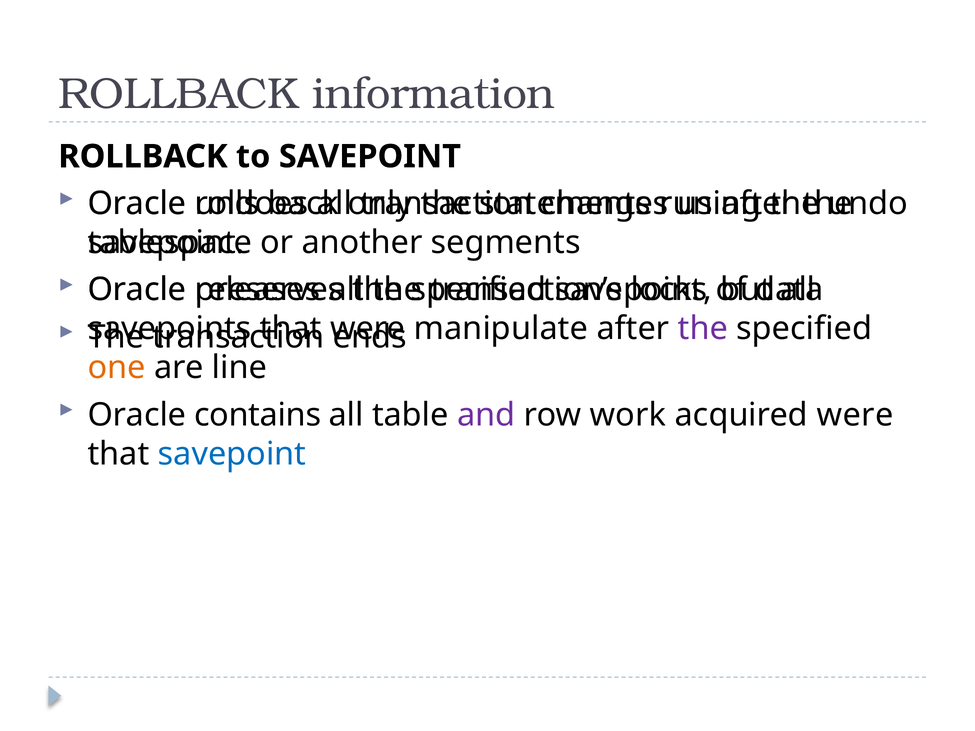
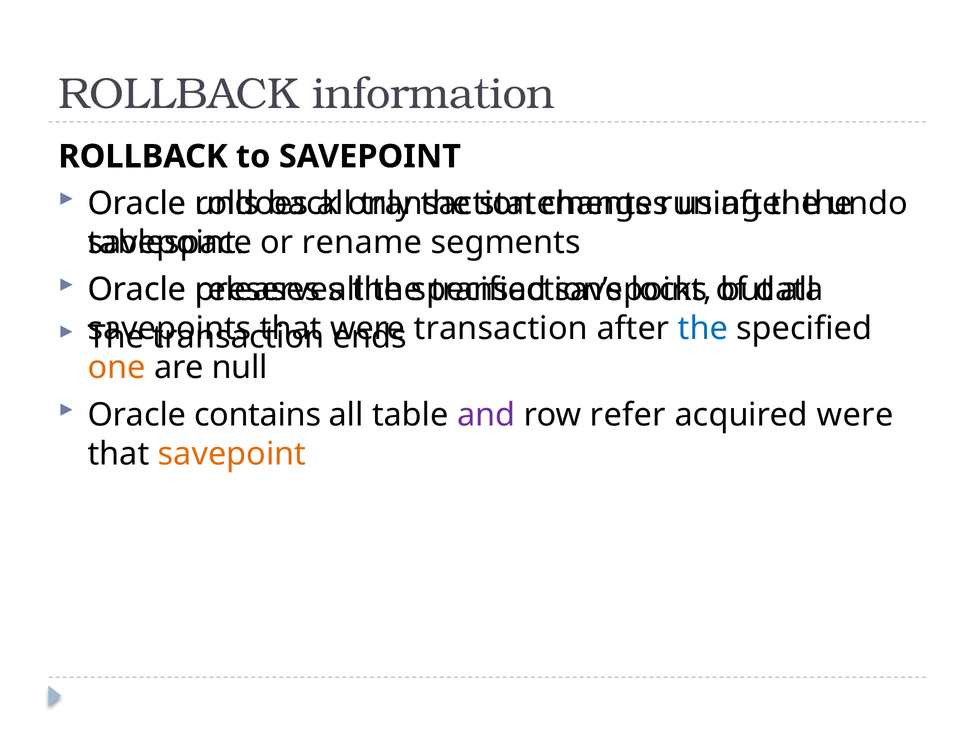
another: another -> rename
manipulate at (501, 329): manipulate -> transaction
the at (703, 329) colour: purple -> blue
line: line -> null
work: work -> refer
savepoint at (232, 454) colour: blue -> orange
